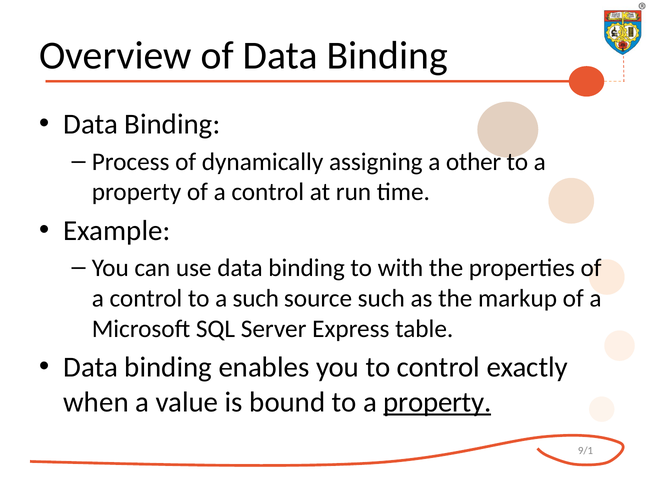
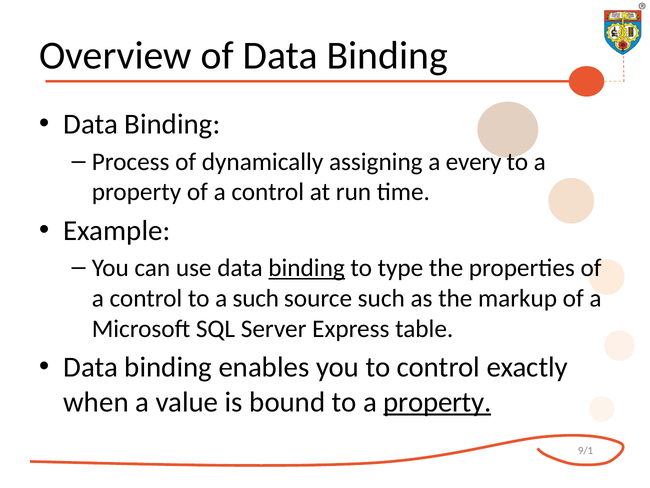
other: other -> every
binding at (307, 268) underline: none -> present
with: with -> type
